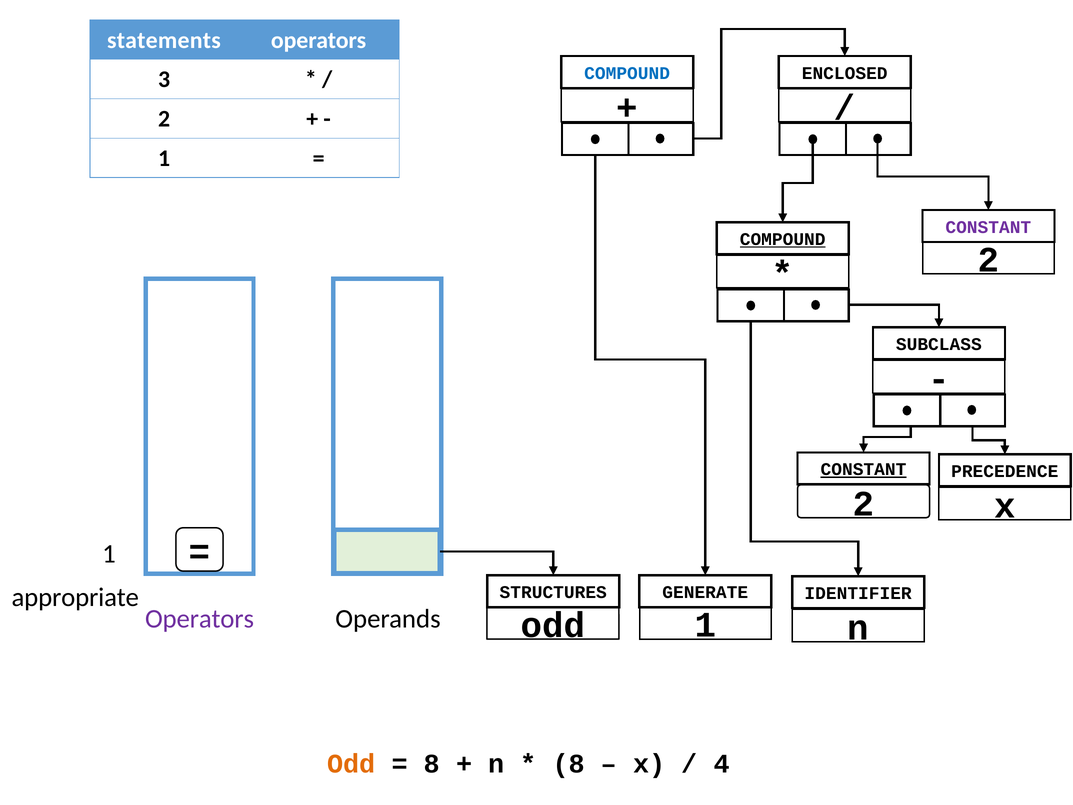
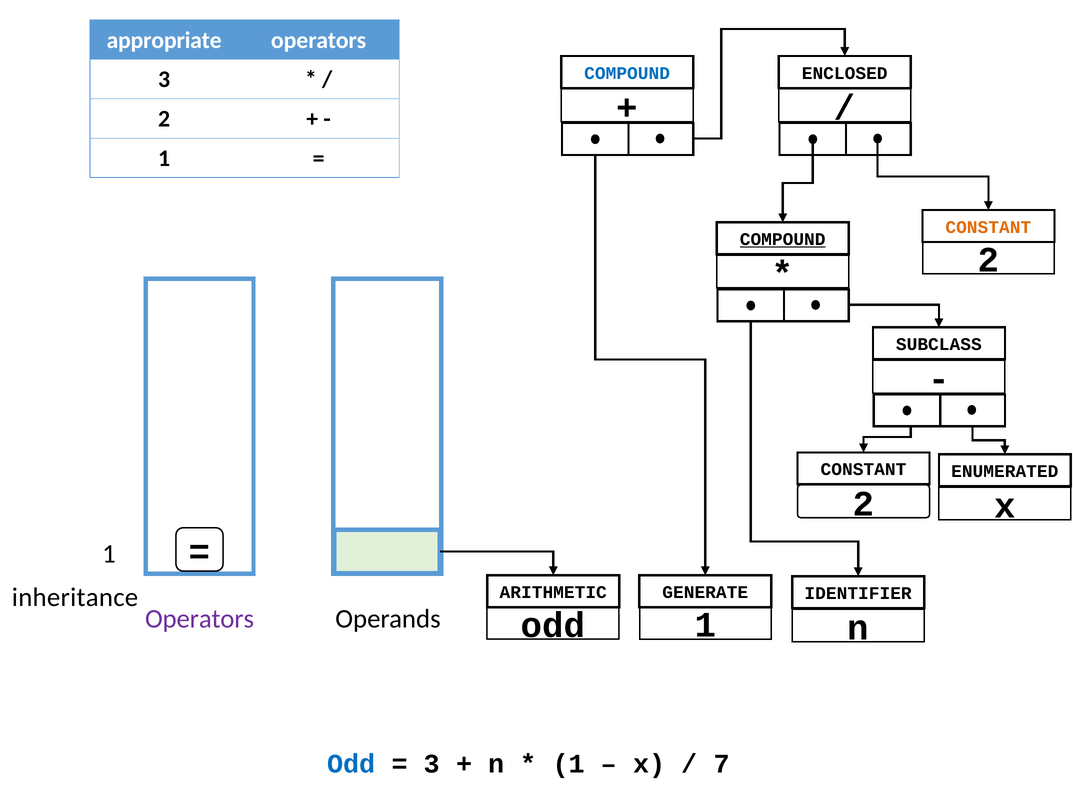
statements: statements -> appropriate
CONSTANT at (988, 227) colour: purple -> orange
CONSTANT at (863, 469) underline: present -> none
PRECEDENCE: PRECEDENCE -> ENUMERATED
STRUCTURES: STRUCTURES -> ARITHMETIC
appropriate: appropriate -> inheritance
Odd at (351, 763) colour: orange -> blue
8 at (432, 763): 8 -> 3
8 at (569, 763): 8 -> 1
4: 4 -> 7
